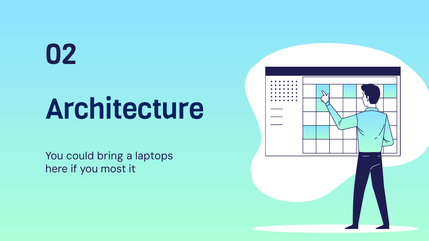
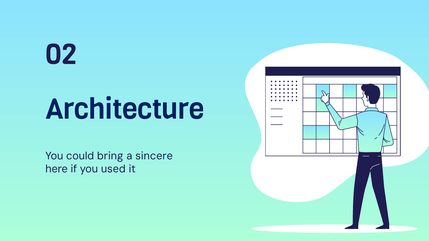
laptops: laptops -> sincere
most: most -> used
